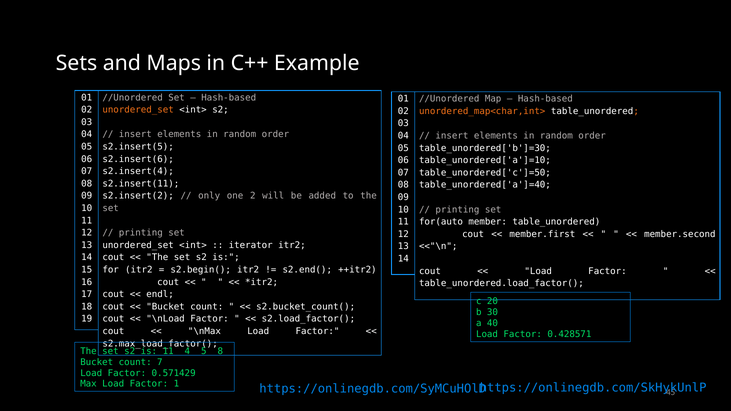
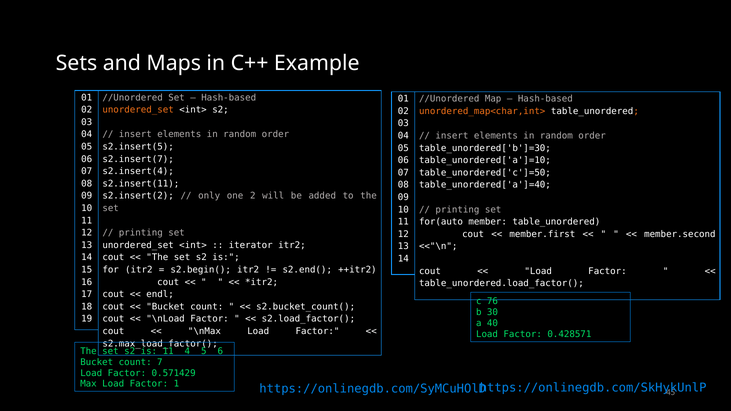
s2.insert(6: s2.insert(6 -> s2.insert(7
20: 20 -> 76
8: 8 -> 6
